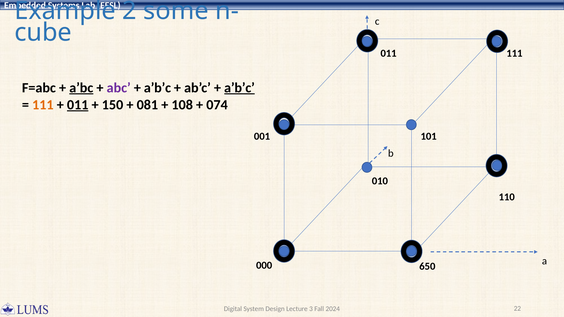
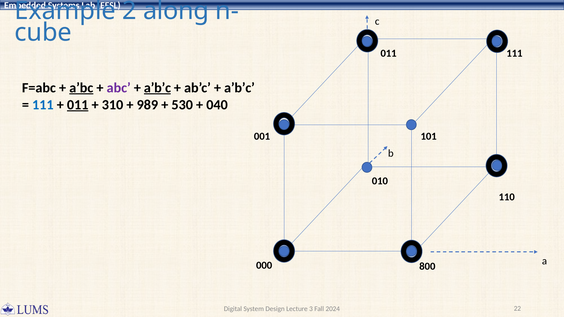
some: some -> along
a’b’c at (157, 88) underline: none -> present
a’b’c at (239, 88) underline: present -> none
111 at (43, 105) colour: orange -> blue
150: 150 -> 310
081: 081 -> 989
108: 108 -> 530
074: 074 -> 040
650: 650 -> 800
